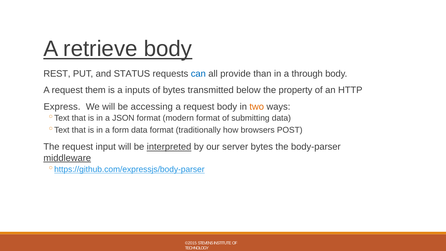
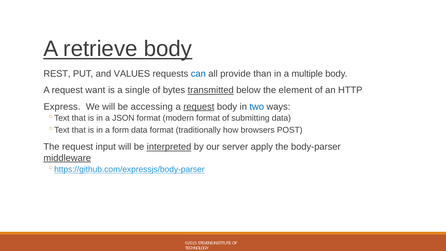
STATUS: STATUS -> VALUES
through: through -> multiple
them: them -> want
inputs: inputs -> single
transmitted underline: none -> present
property: property -> element
request at (199, 107) underline: none -> present
two colour: orange -> blue
server bytes: bytes -> apply
